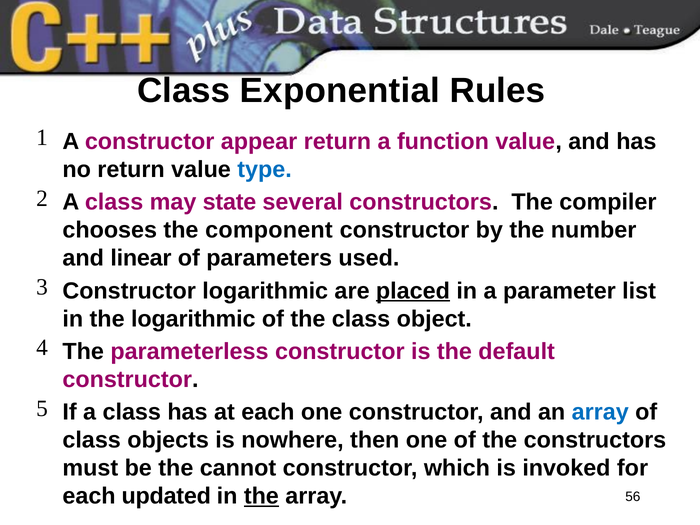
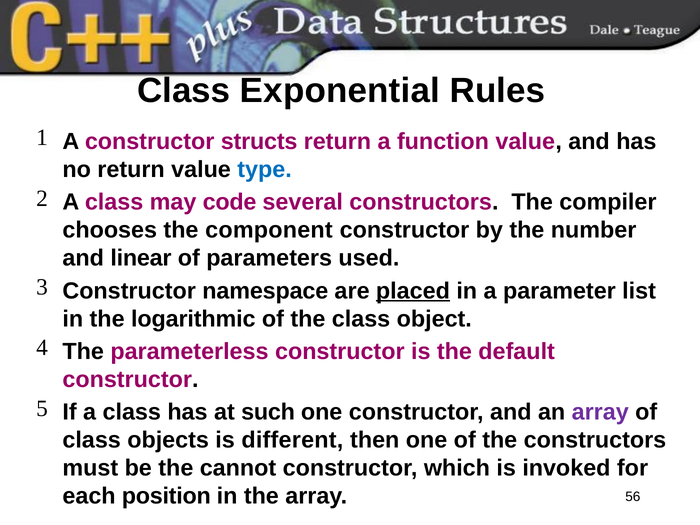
appear: appear -> structs
state: state -> code
Constructor logarithmic: logarithmic -> namespace
at each: each -> such
array at (600, 412) colour: blue -> purple
nowhere: nowhere -> different
updated: updated -> position
the at (261, 496) underline: present -> none
